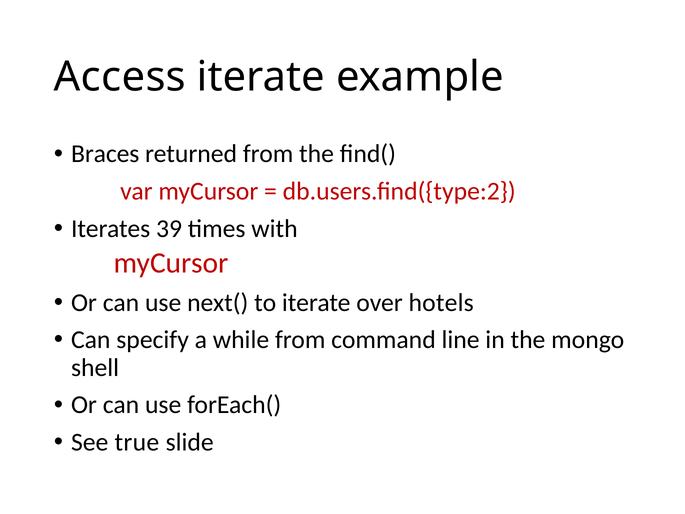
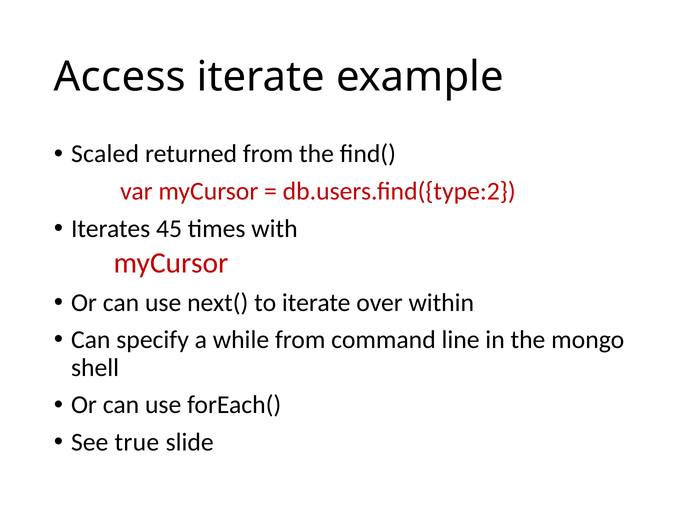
Braces: Braces -> Scaled
39: 39 -> 45
hotels: hotels -> within
